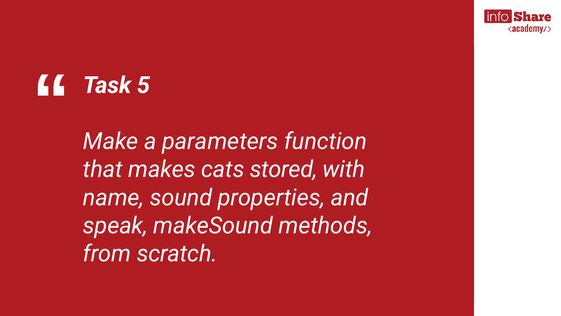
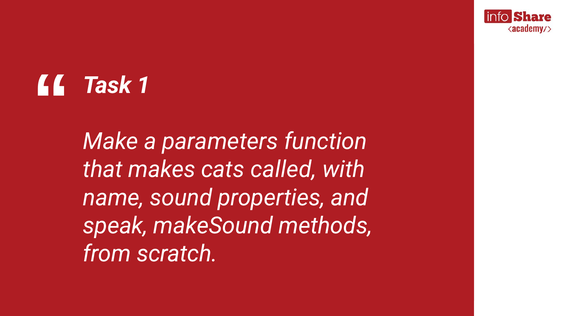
5: 5 -> 1
stored: stored -> called
